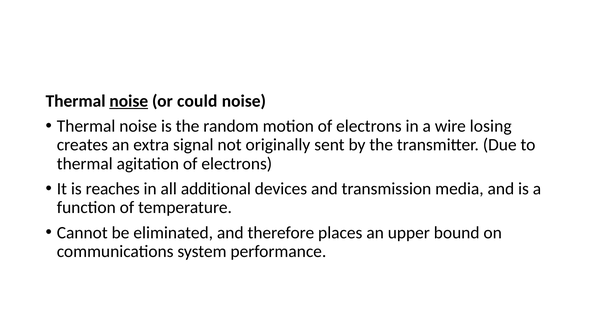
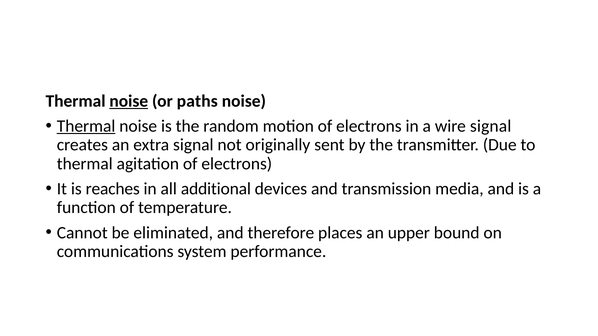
could: could -> paths
Thermal at (86, 126) underline: none -> present
wire losing: losing -> signal
